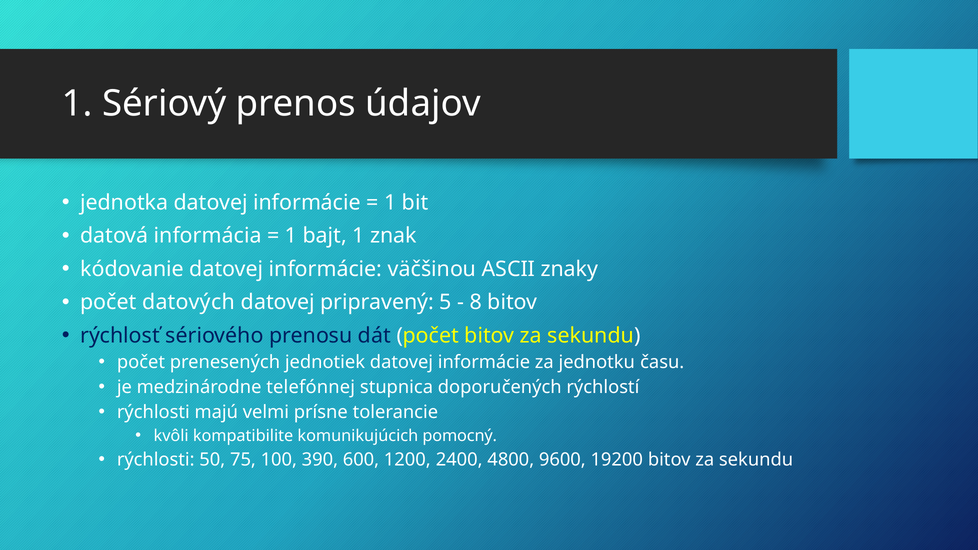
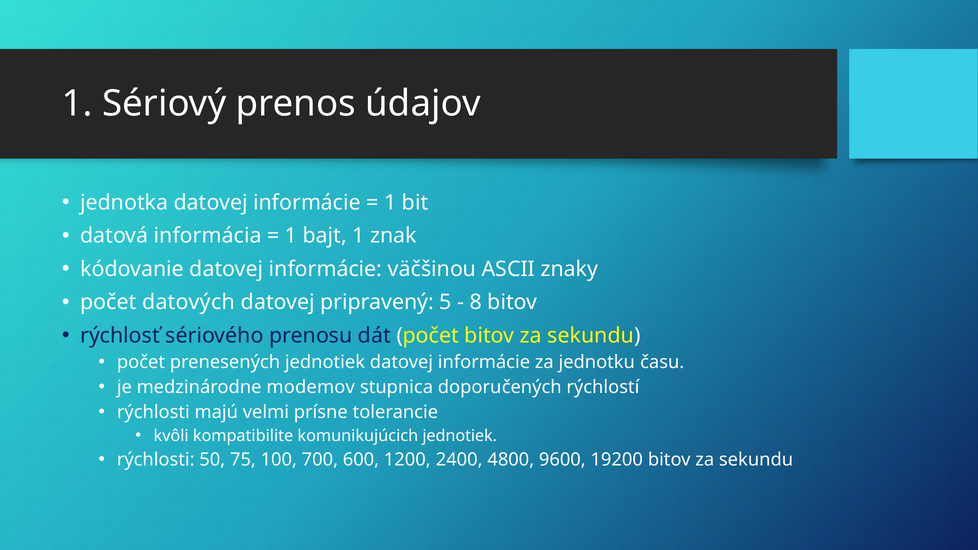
telefónnej: telefónnej -> modemov
komunikujúcich pomocný: pomocný -> jednotiek
390: 390 -> 700
